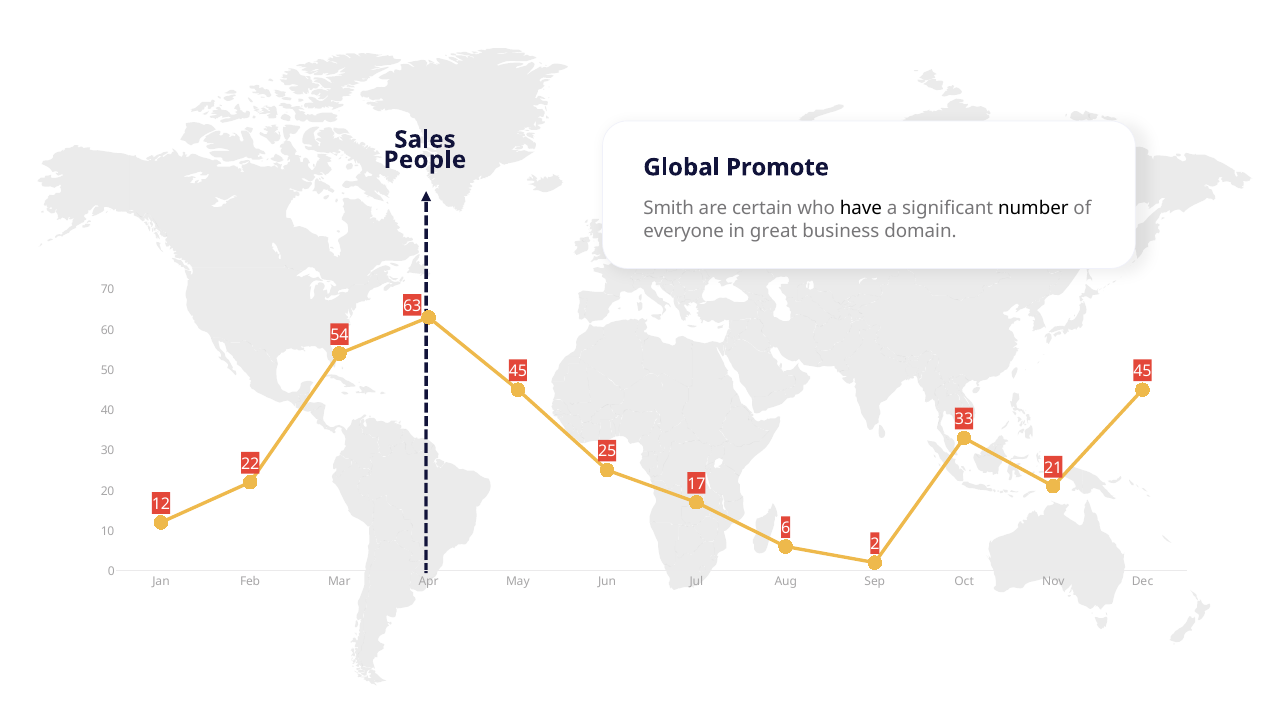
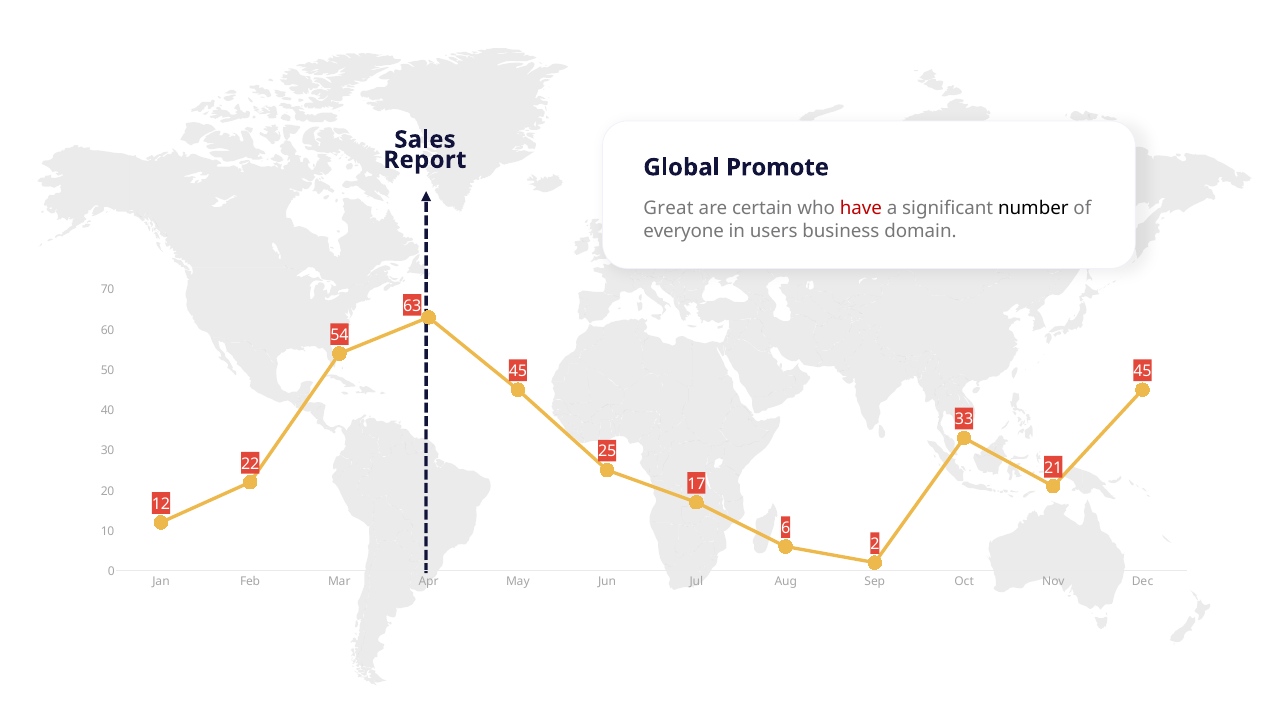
People: People -> Report
Smith: Smith -> Great
have colour: black -> red
great: great -> users
